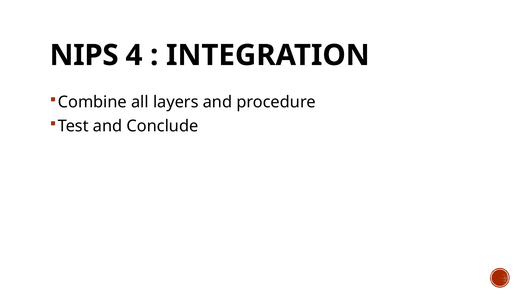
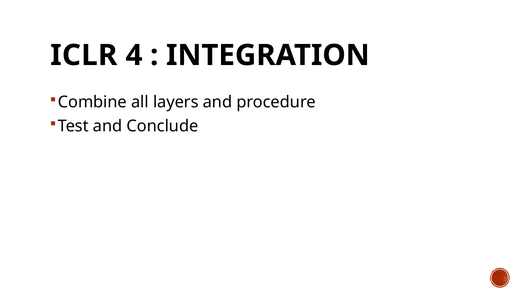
NIPS: NIPS -> ICLR
